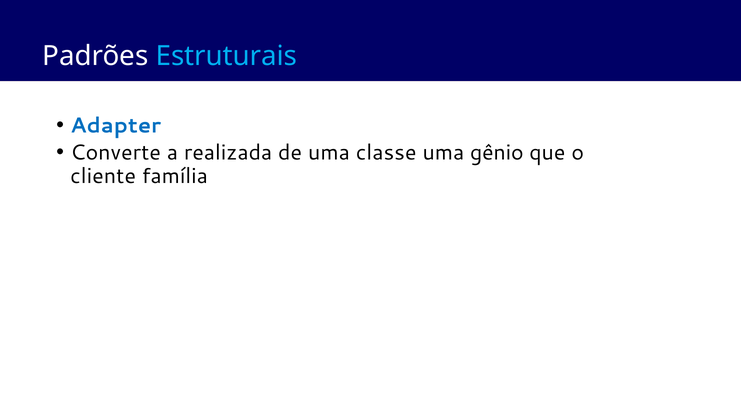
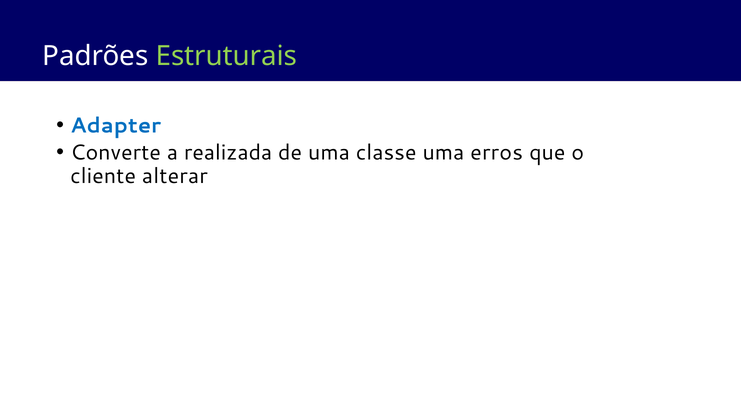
Estruturais colour: light blue -> light green
gênio: gênio -> erros
família: família -> alterar
